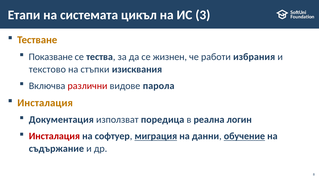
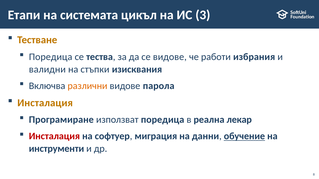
Показване at (51, 57): Показване -> Поредица
се жизнен: жизнен -> видове
текстово: текстово -> валидни
различни colour: red -> orange
Документация: Документация -> Програмиране
логин: логин -> лекар
миграция underline: present -> none
съдържание: съдържание -> инструменти
